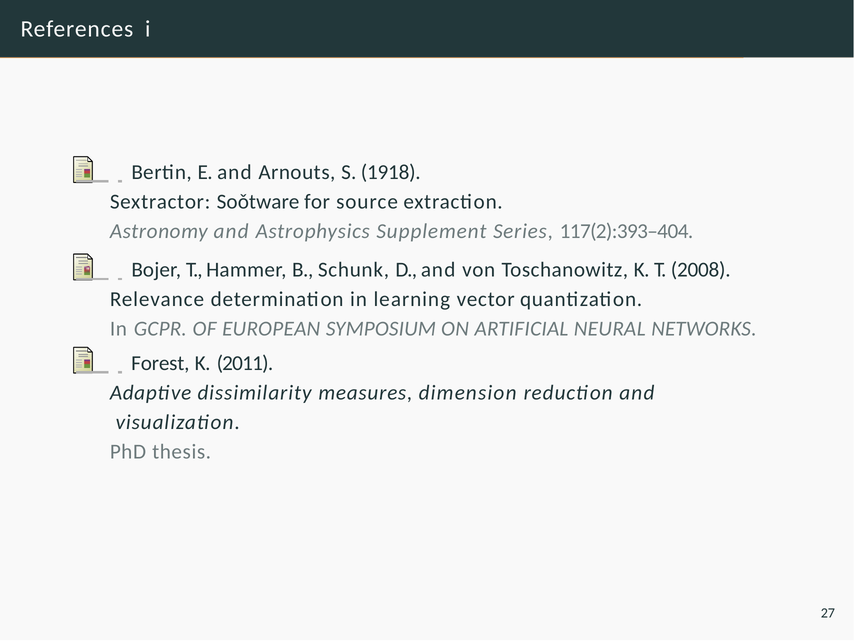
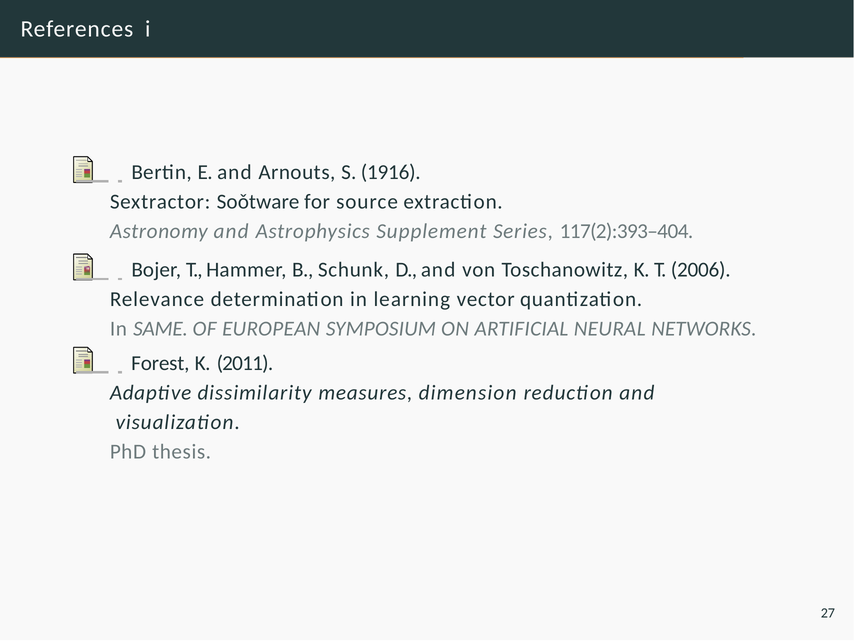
1918: 1918 -> 1916
2008: 2008 -> 2006
GCPR: GCPR -> SAME
